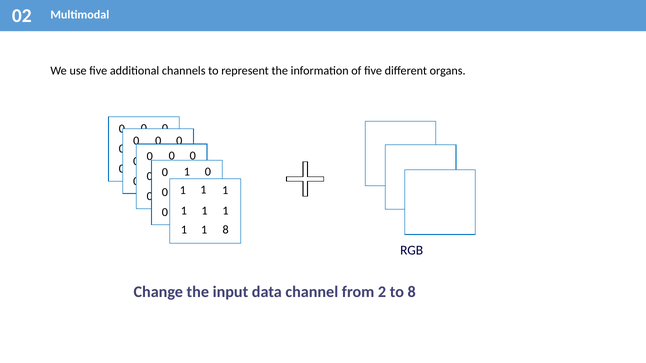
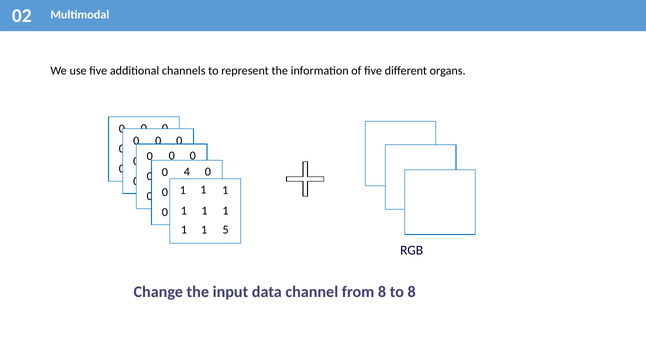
1 at (187, 172): 1 -> 4
1 8: 8 -> 5
from 2: 2 -> 8
